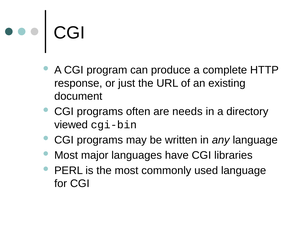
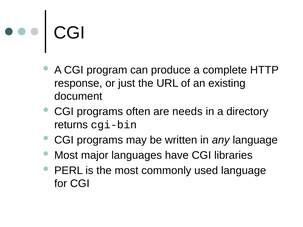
viewed: viewed -> returns
